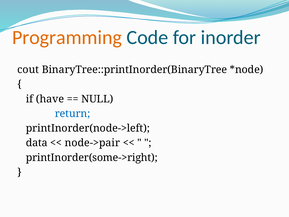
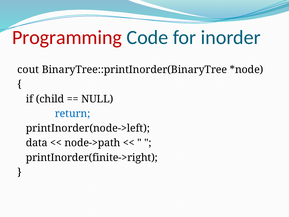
Programming colour: orange -> red
have: have -> child
node->pair: node->pair -> node->path
printInorder(some->right: printInorder(some->right -> printInorder(finite->right
